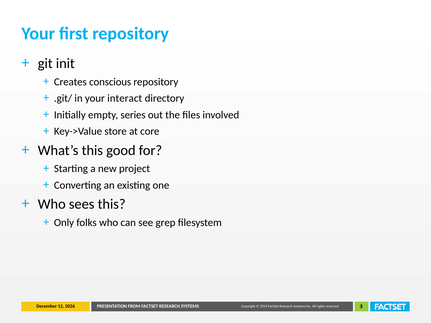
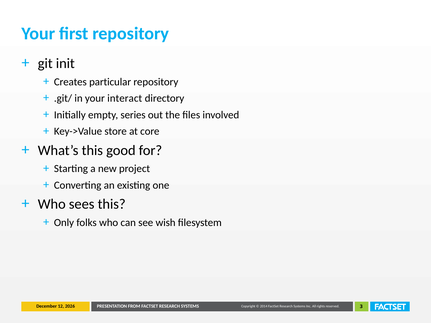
conscious: conscious -> particular
grep: grep -> wish
